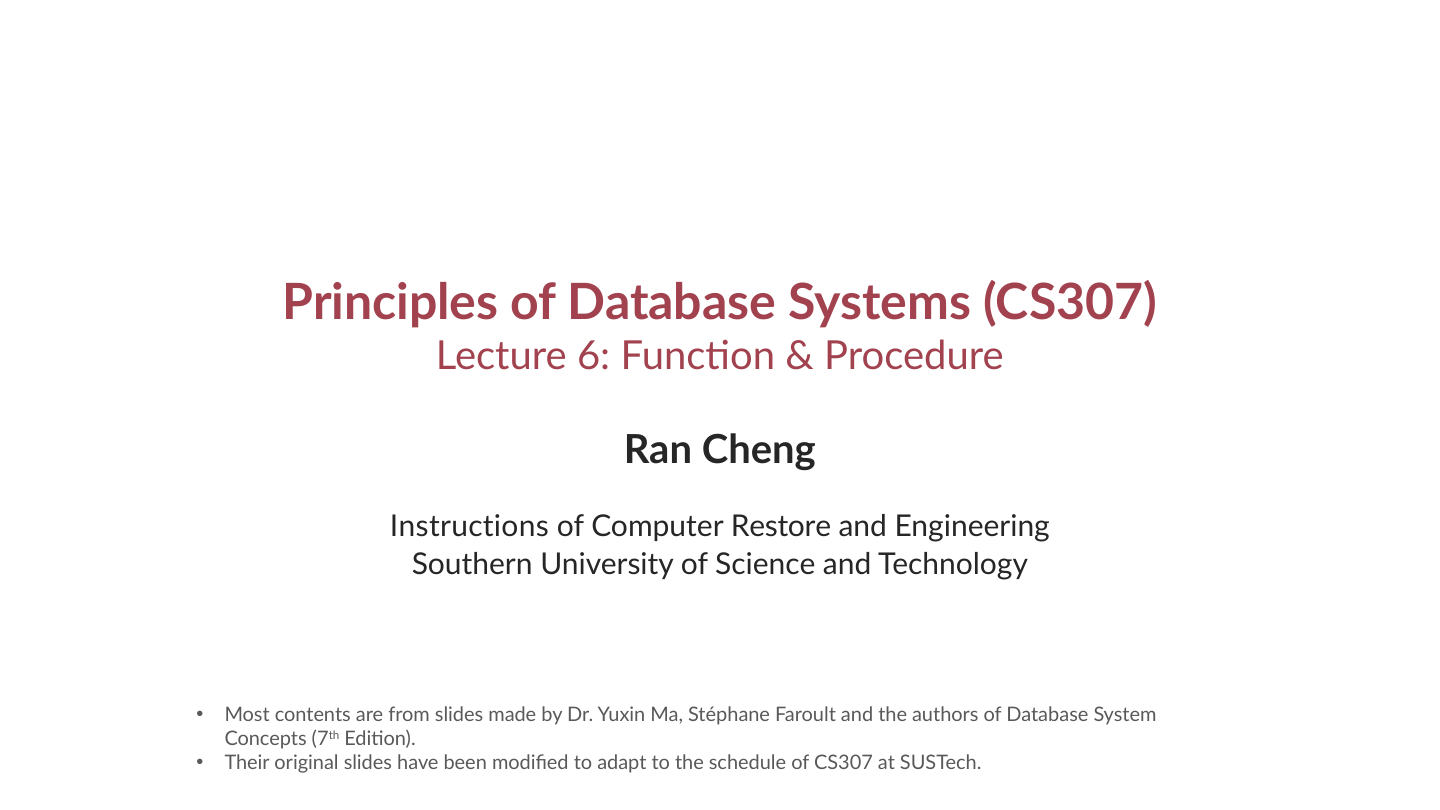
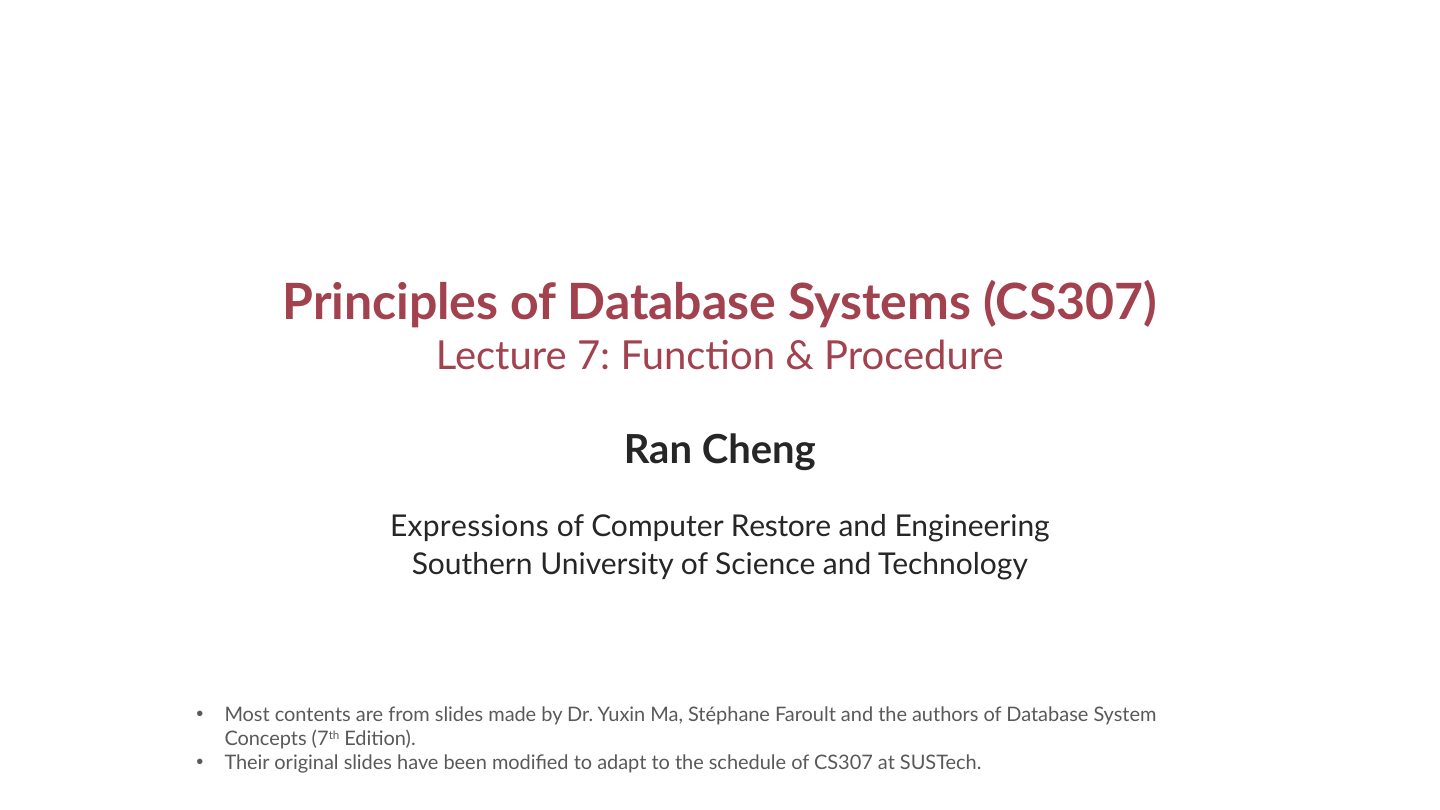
6: 6 -> 7
Instructions: Instructions -> Expressions
